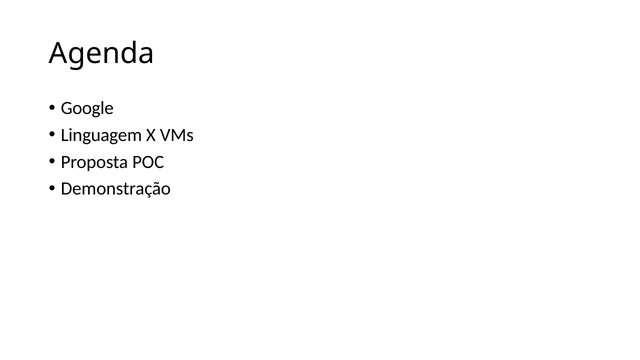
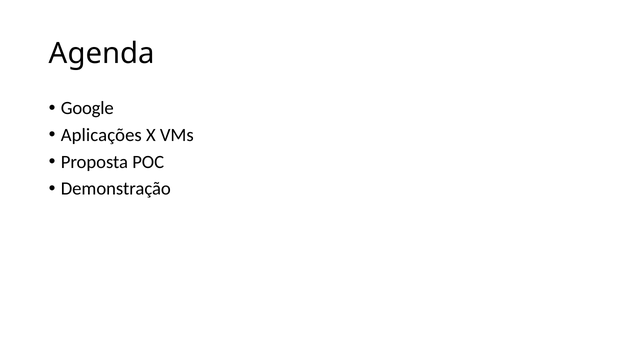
Linguagem: Linguagem -> Aplicações
